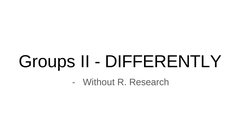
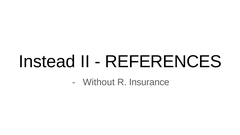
Groups: Groups -> Instead
DIFFERENTLY: DIFFERENTLY -> REFERENCES
Research: Research -> Insurance
